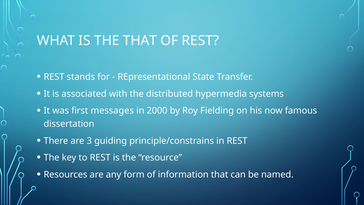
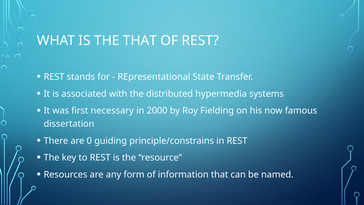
messages: messages -> necessary
3: 3 -> 0
